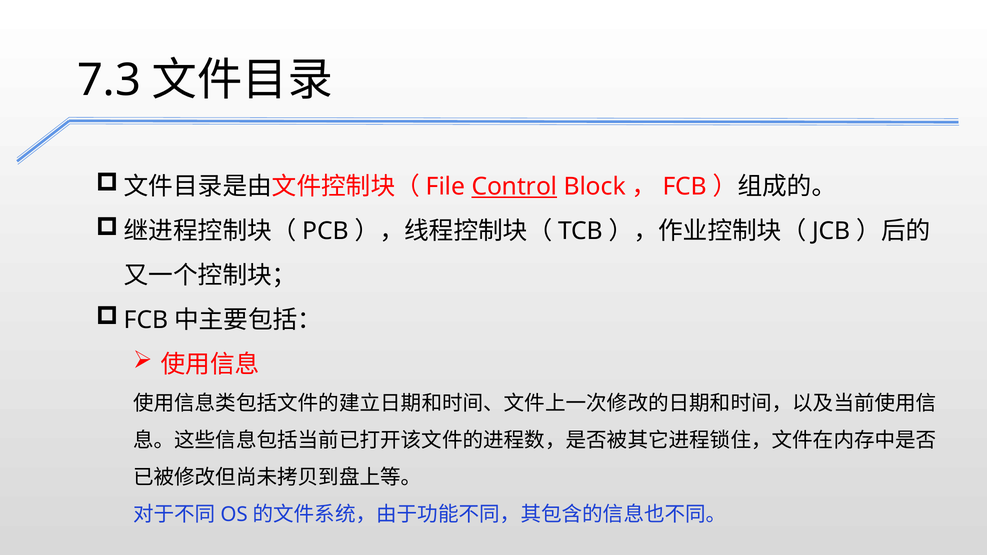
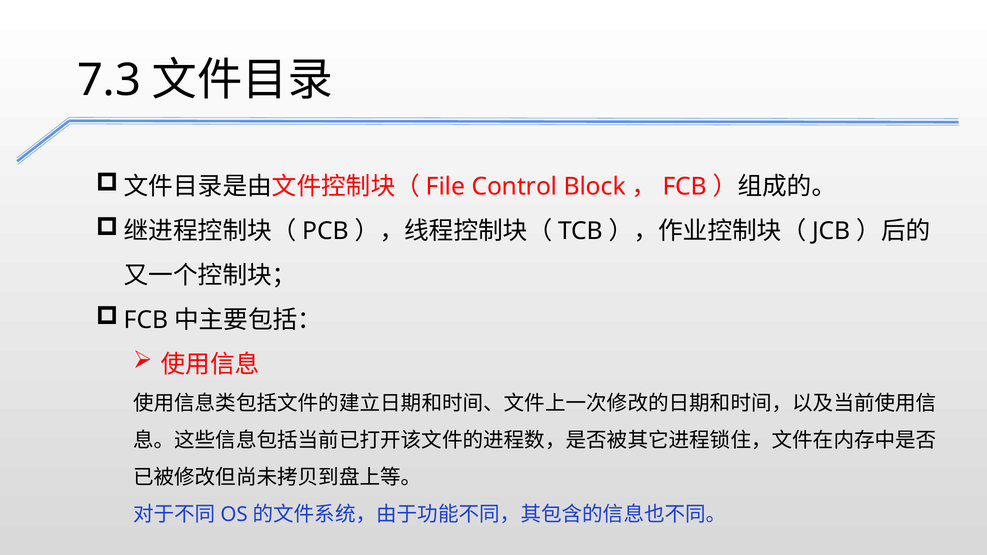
Control underline: present -> none
